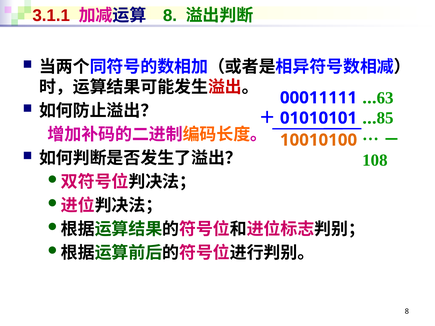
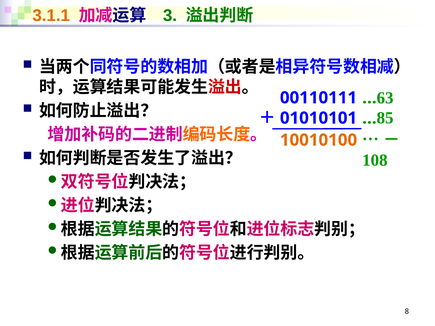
3.1.1 colour: red -> orange
8 at (170, 16): 8 -> 3
00011111: 00011111 -> 00110111
